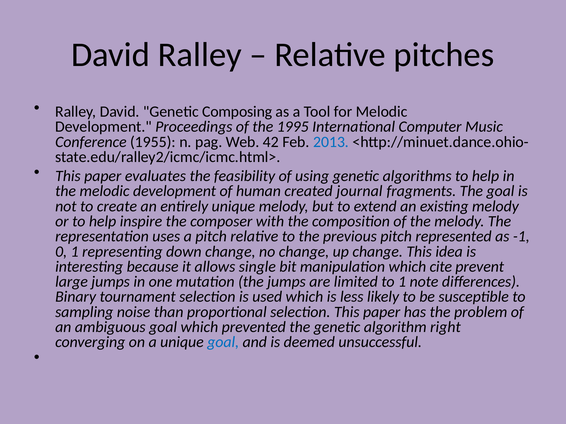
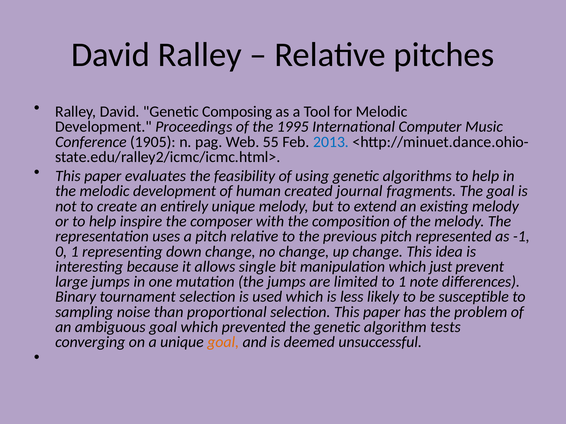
1955: 1955 -> 1905
42: 42 -> 55
cite: cite -> just
right: right -> tests
goal at (223, 342) colour: blue -> orange
